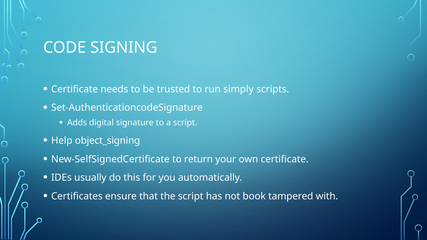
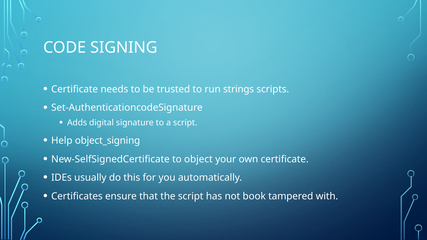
simply: simply -> strings
return: return -> object
